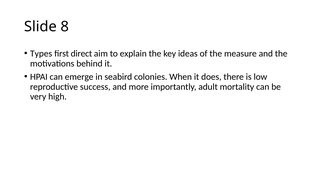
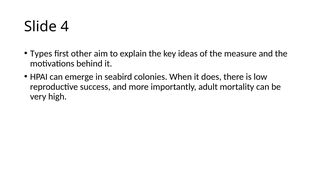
8: 8 -> 4
direct: direct -> other
